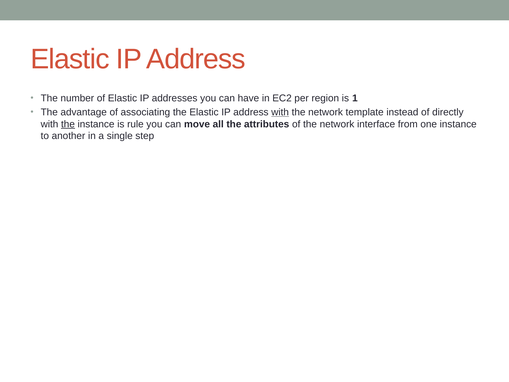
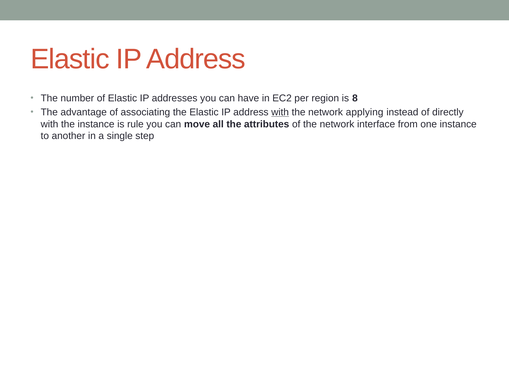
1: 1 -> 8
template: template -> applying
the at (68, 124) underline: present -> none
